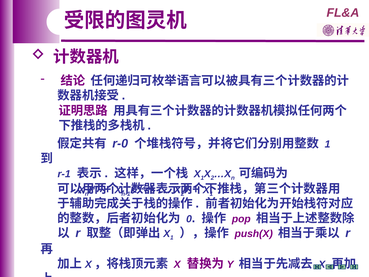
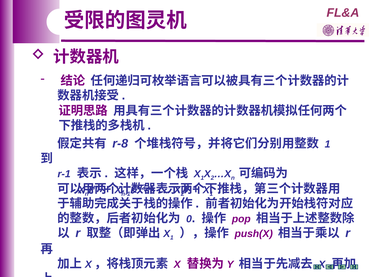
r-0: r-0 -> r-8
